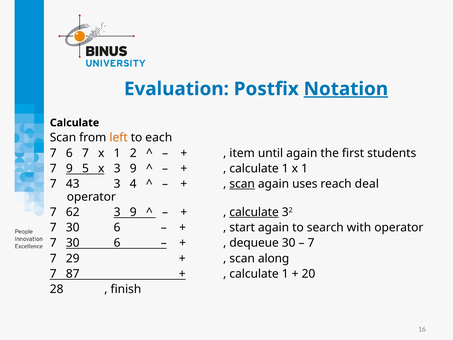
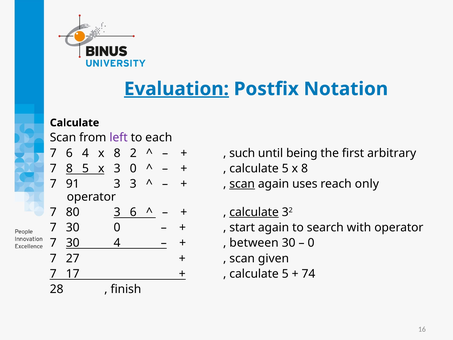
Evaluation underline: none -> present
Notation underline: present -> none
left colour: orange -> purple
6 7: 7 -> 4
1 at (117, 153): 1 -> 8
item: item -> such
until again: again -> being
students: students -> arbitrary
7 9: 9 -> 8
x 3 9: 9 -> 0
1 at (285, 168): 1 -> 5
1 at (305, 168): 1 -> 8
43: 43 -> 91
3 4: 4 -> 3
deal: deal -> only
62: 62 -> 80
9 at (133, 212): 9 -> 6
6 at (117, 227): 6 -> 0
6 at (117, 243): 6 -> 4
dequeue: dequeue -> between
7 at (311, 243): 7 -> 0
29: 29 -> 27
along: along -> given
87: 87 -> 17
1 at (285, 274): 1 -> 5
20: 20 -> 74
